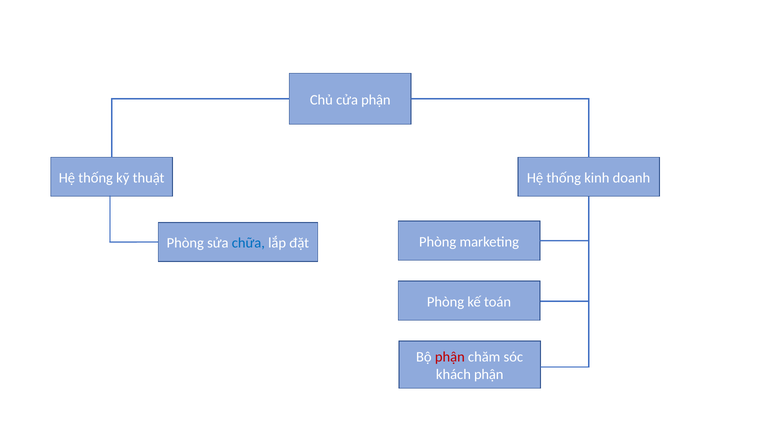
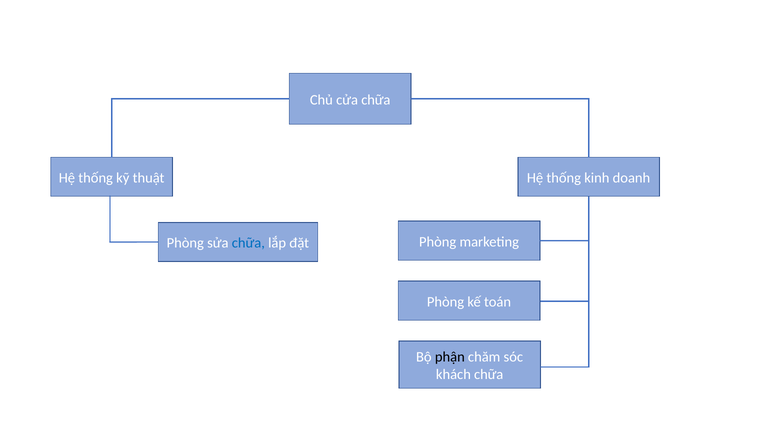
cửa phận: phận -> chữa
phận at (450, 357) colour: red -> black
khách phận: phận -> chữa
